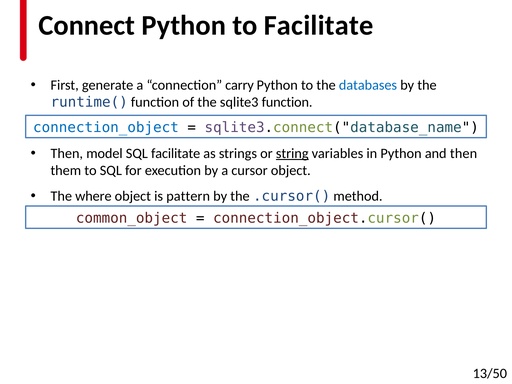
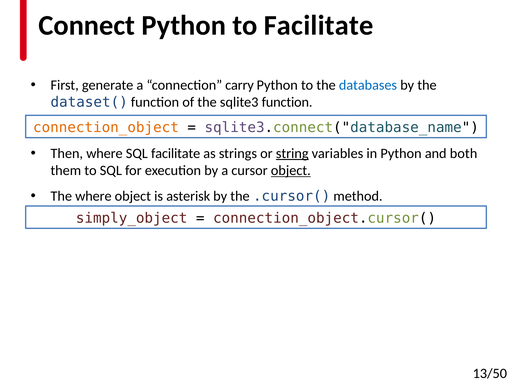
runtime(: runtime( -> dataset(
connection_object colour: blue -> orange
Then model: model -> where
and then: then -> both
object at (291, 171) underline: none -> present
pattern: pattern -> asterisk
common_object: common_object -> simply_object
